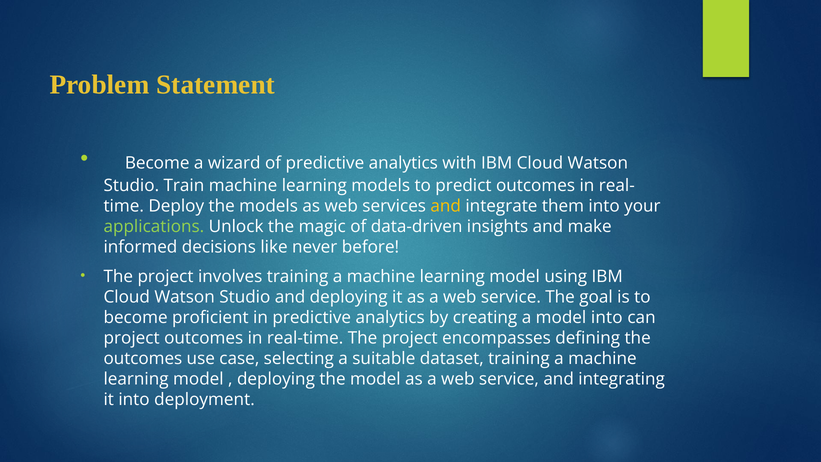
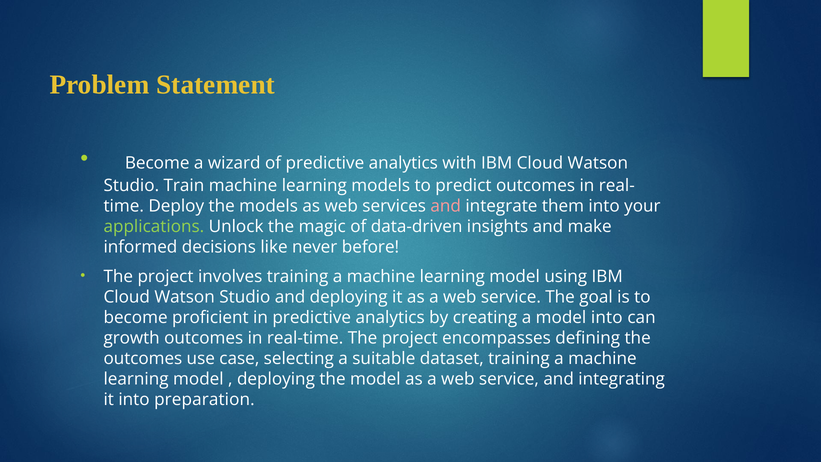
and at (446, 206) colour: yellow -> pink
project at (132, 338): project -> growth
deployment: deployment -> preparation
